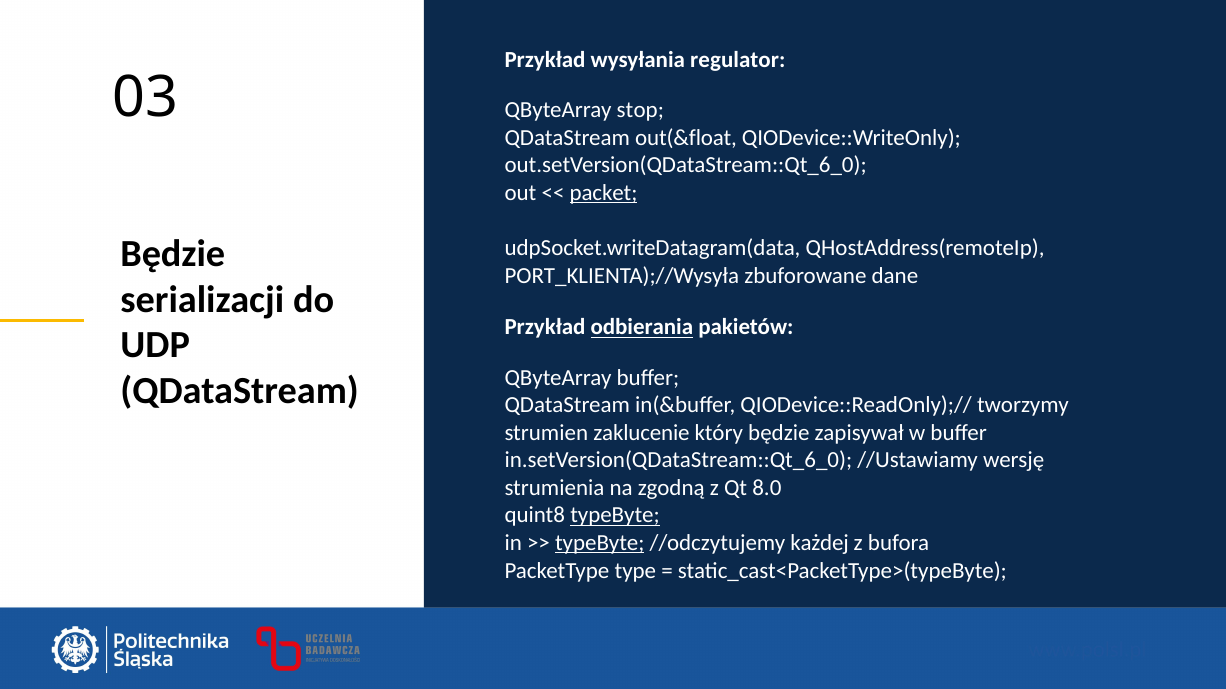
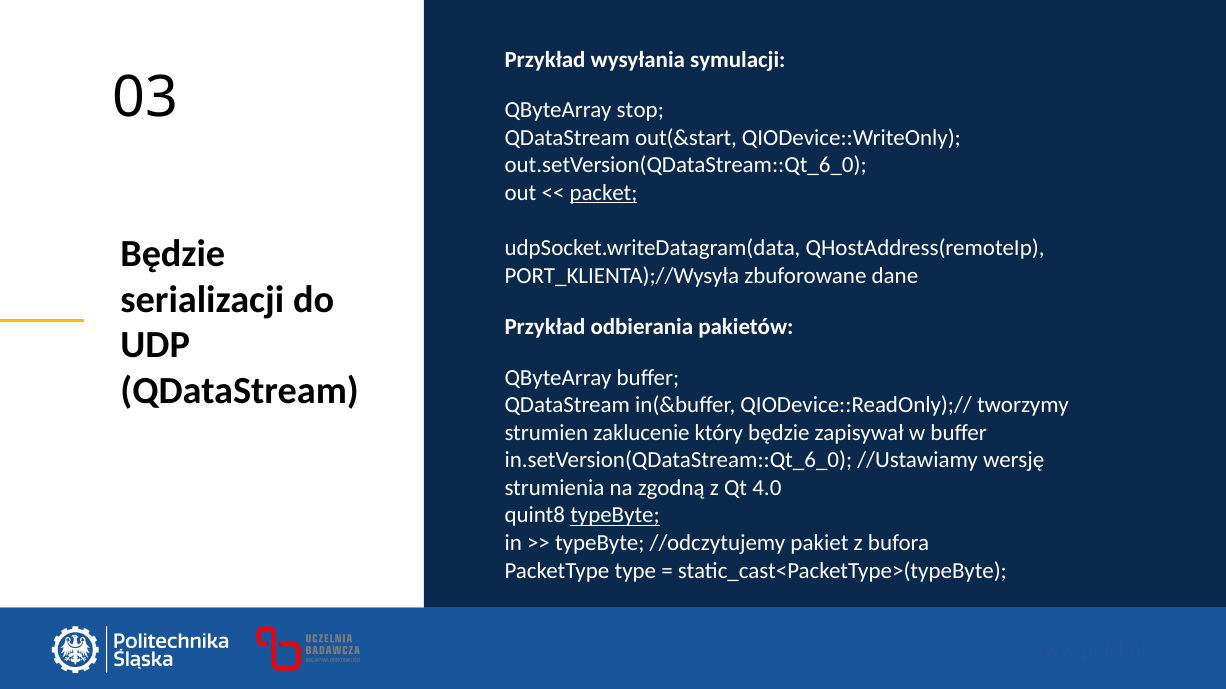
regulator: regulator -> symulacji
out(&float: out(&float -> out(&start
odbierania underline: present -> none
8.0: 8.0 -> 4.0
typeByte at (600, 543) underline: present -> none
każdej: każdej -> pakiet
